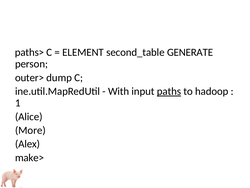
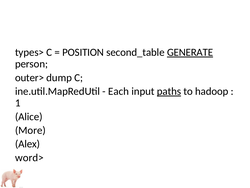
paths>: paths> -> types>
ELEMENT: ELEMENT -> POSITION
GENERATE underline: none -> present
With: With -> Each
make>: make> -> word>
